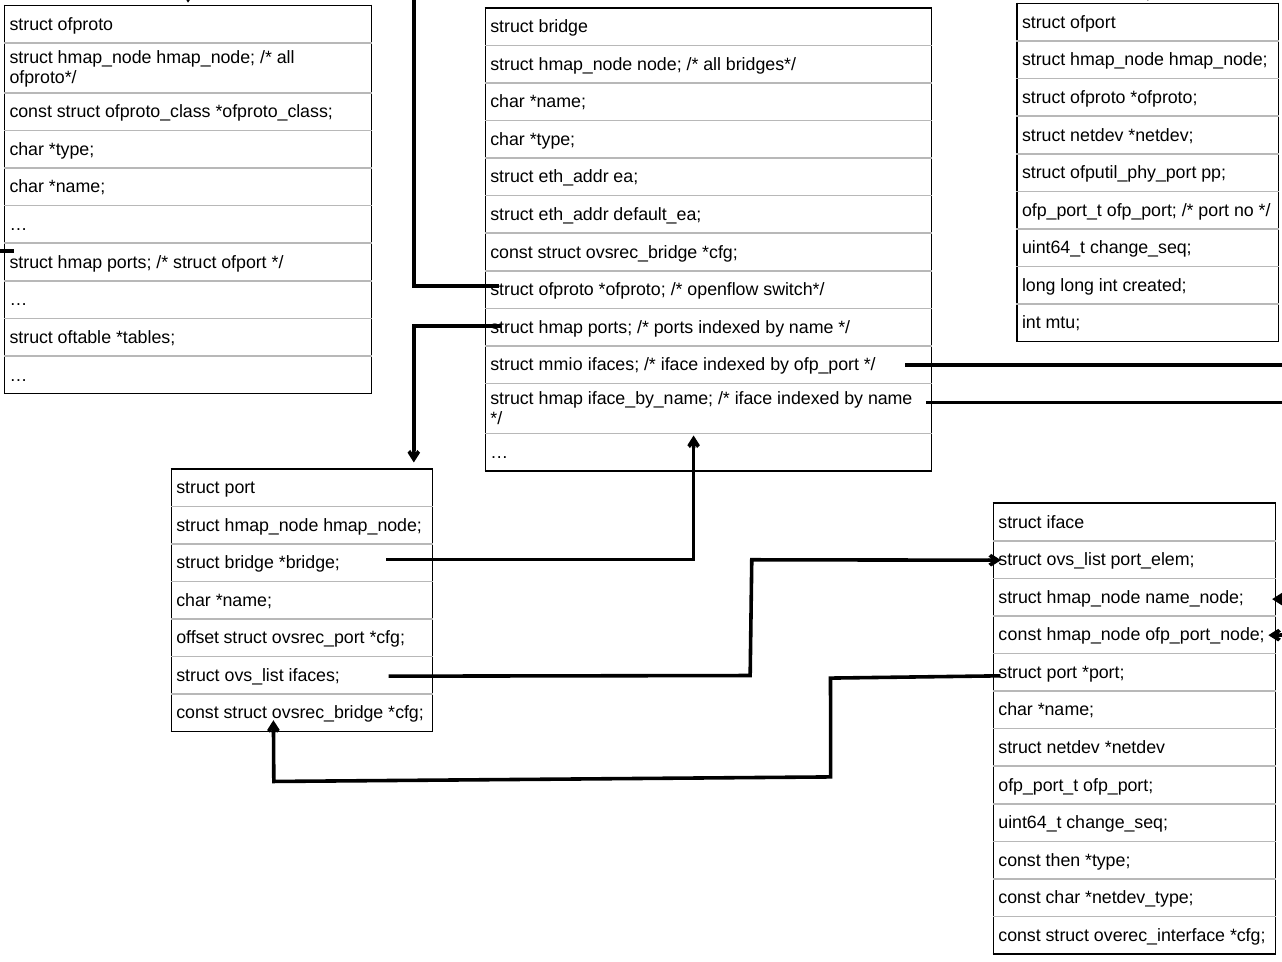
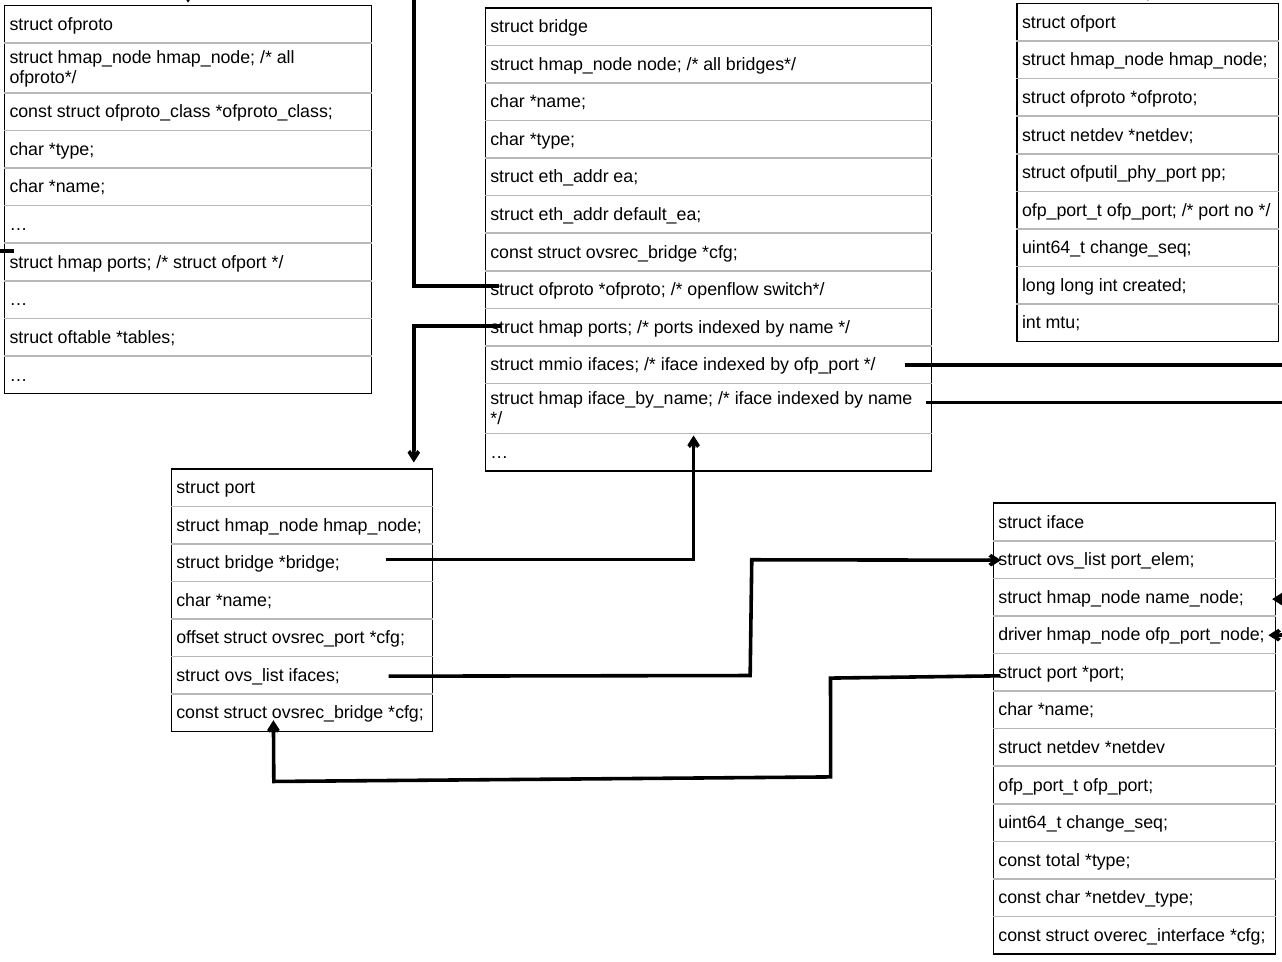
const at (1020, 635): const -> driver
then: then -> total
